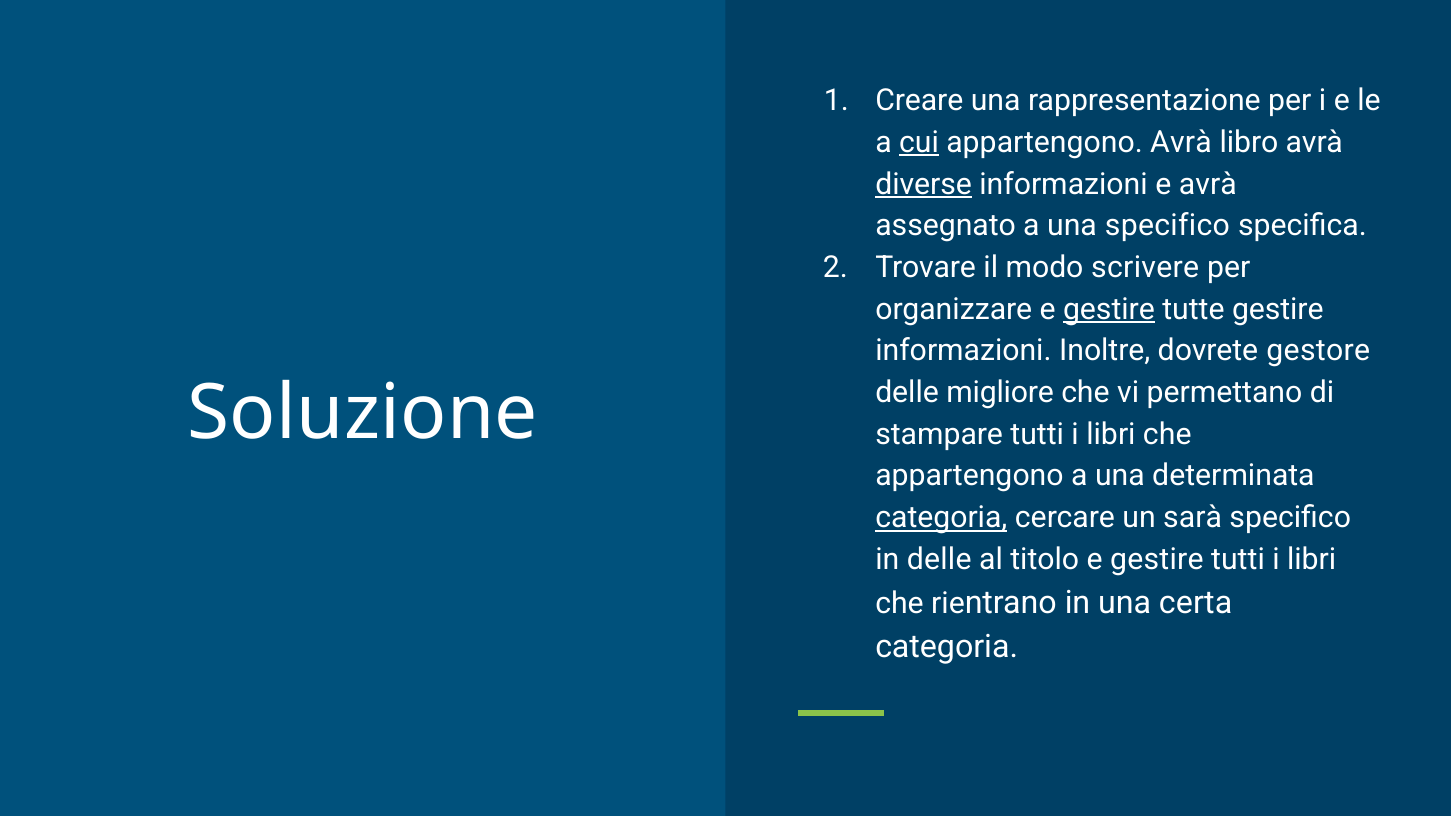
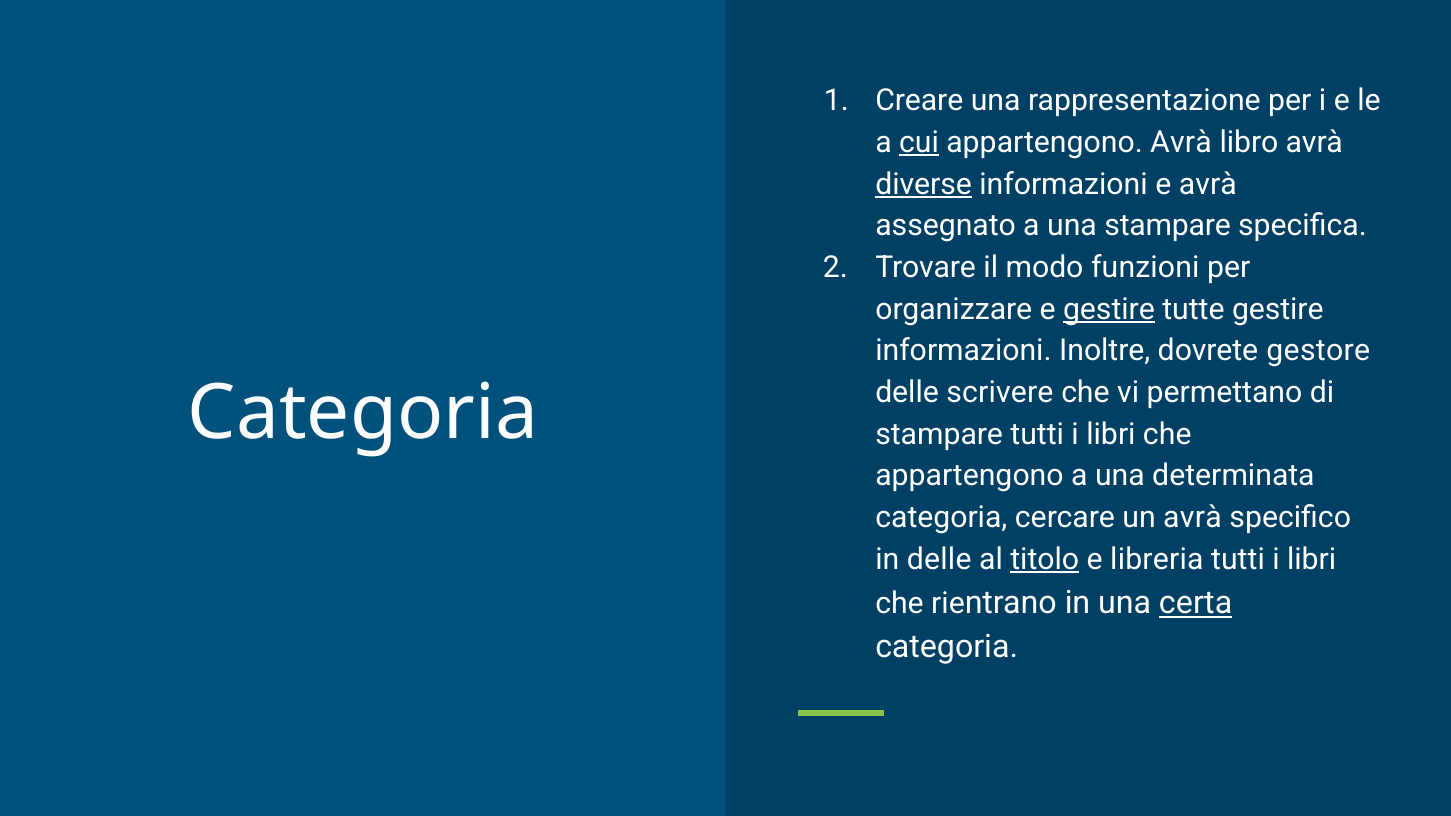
una specifico: specifico -> stampare
scrivere: scrivere -> funzioni
migliore: migliore -> scrivere
Soluzione at (363, 413): Soluzione -> Categoria
categoria at (941, 518) underline: present -> none
un sarà: sarà -> avrà
titolo underline: none -> present
gestire at (1157, 559): gestire -> libreria
certa underline: none -> present
